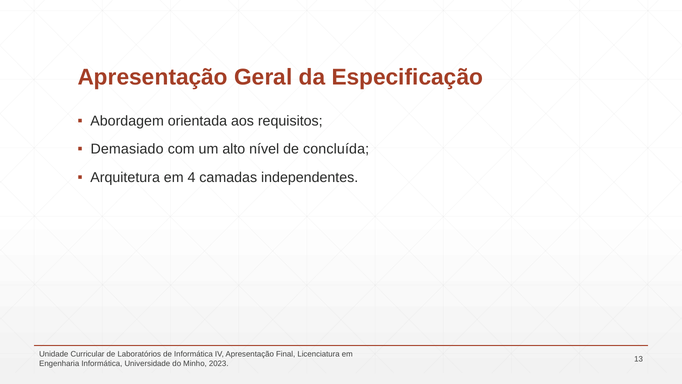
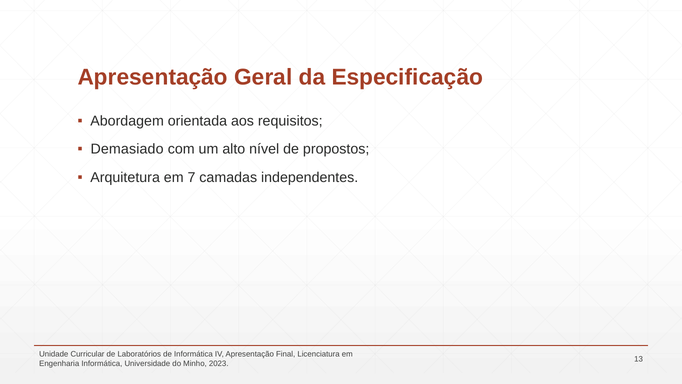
concluída: concluída -> propostos
4: 4 -> 7
